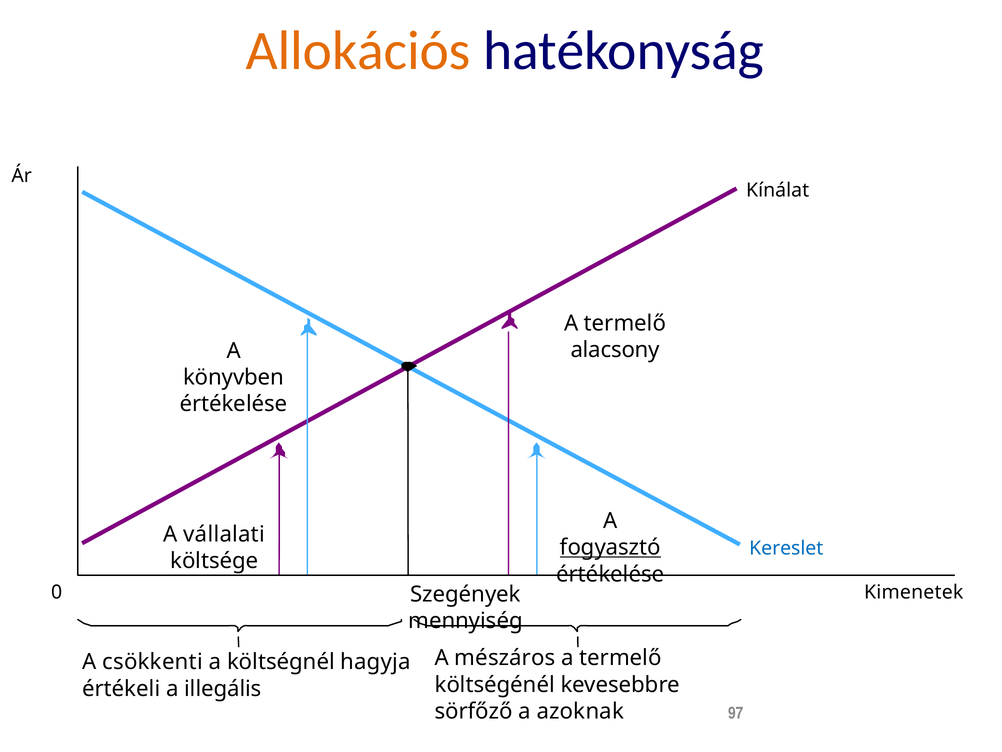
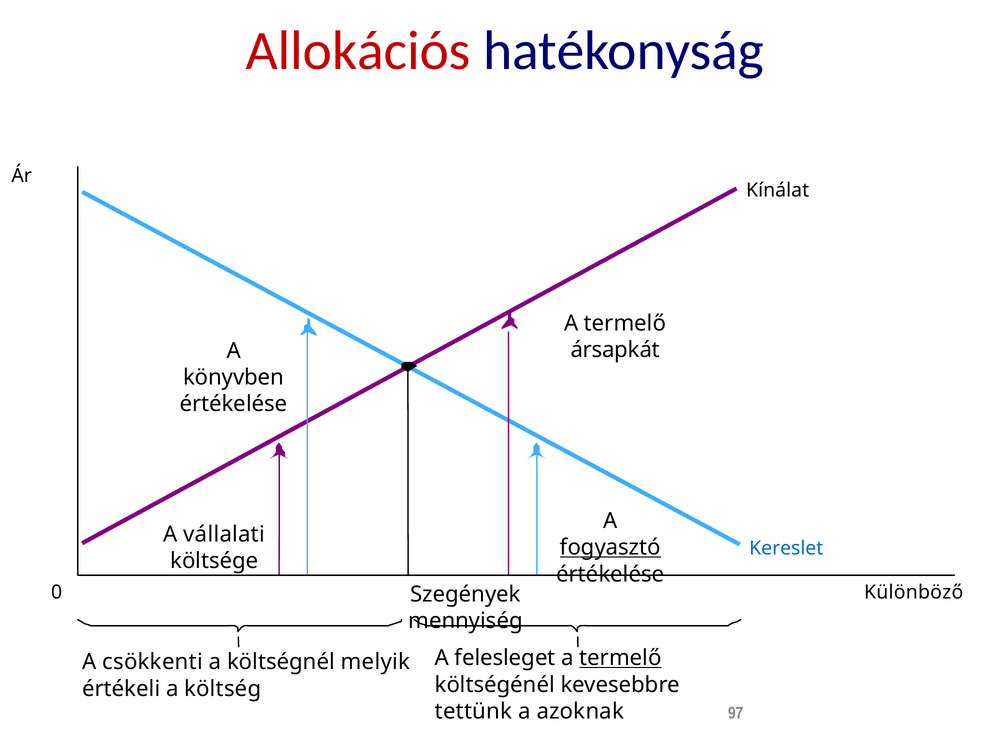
Allokációs colour: orange -> red
alacsony: alacsony -> ársapkát
Kimenetek: Kimenetek -> Különböző
mészáros: mészáros -> felesleget
termelő at (620, 658) underline: none -> present
hagyja: hagyja -> melyik
illegális: illegális -> költség
sörfőző: sörfőző -> tettünk
